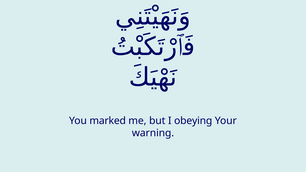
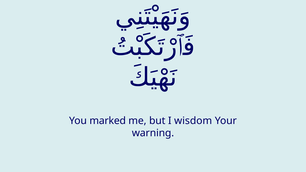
obeying: obeying -> wisdom
